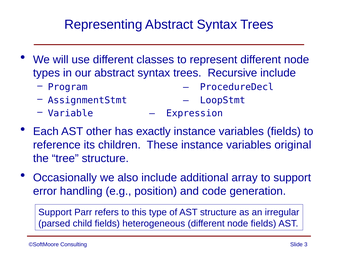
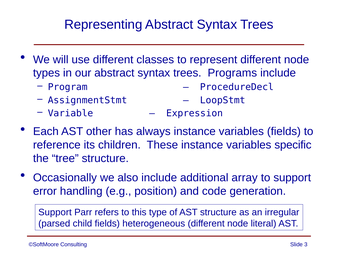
Recursive: Recursive -> Programs
exactly: exactly -> always
original: original -> specific
node fields: fields -> literal
